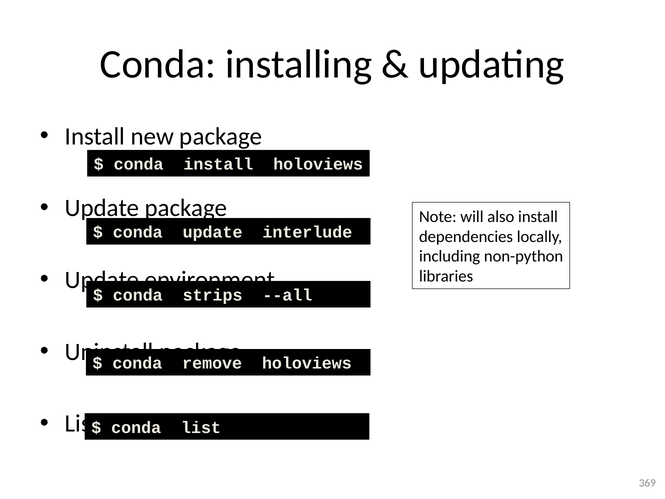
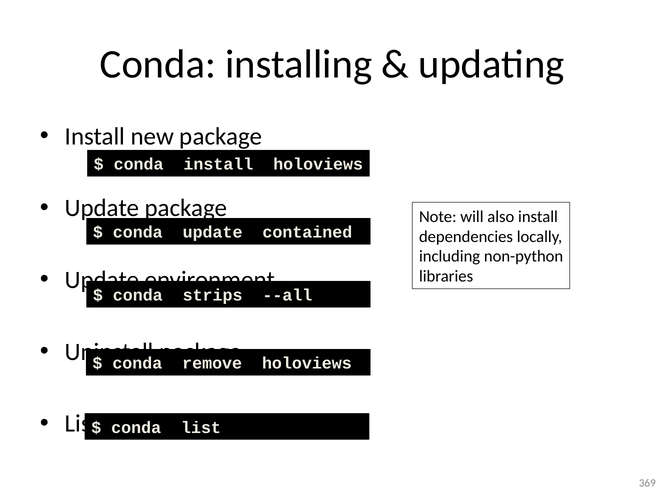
interlude: interlude -> contained
